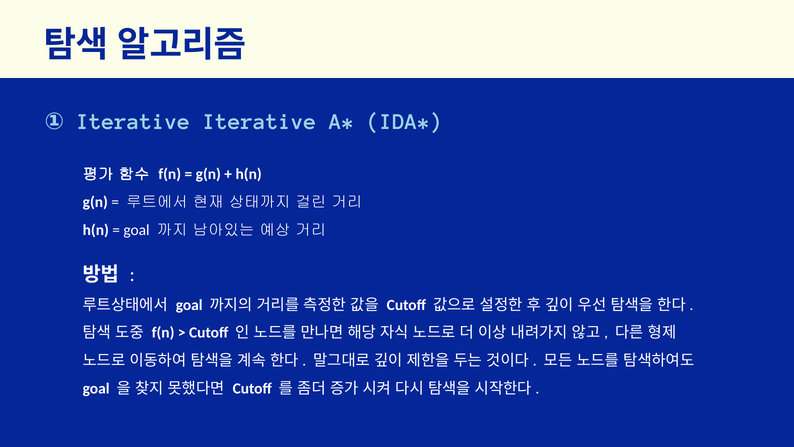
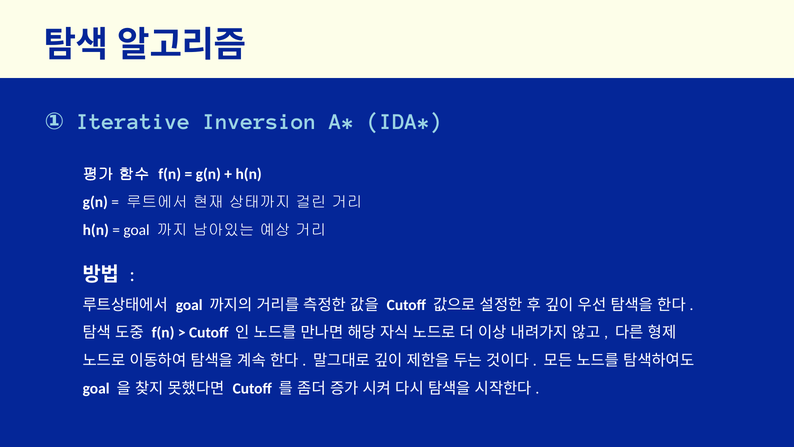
Iterative Iterative: Iterative -> Inversion
